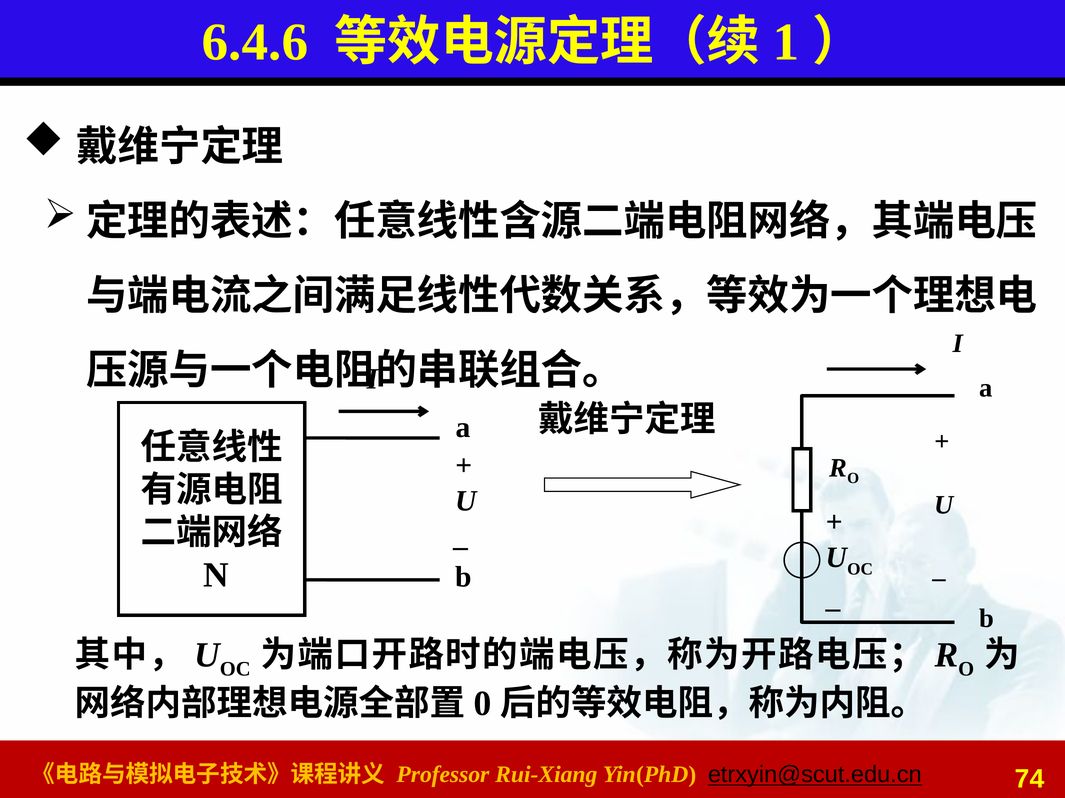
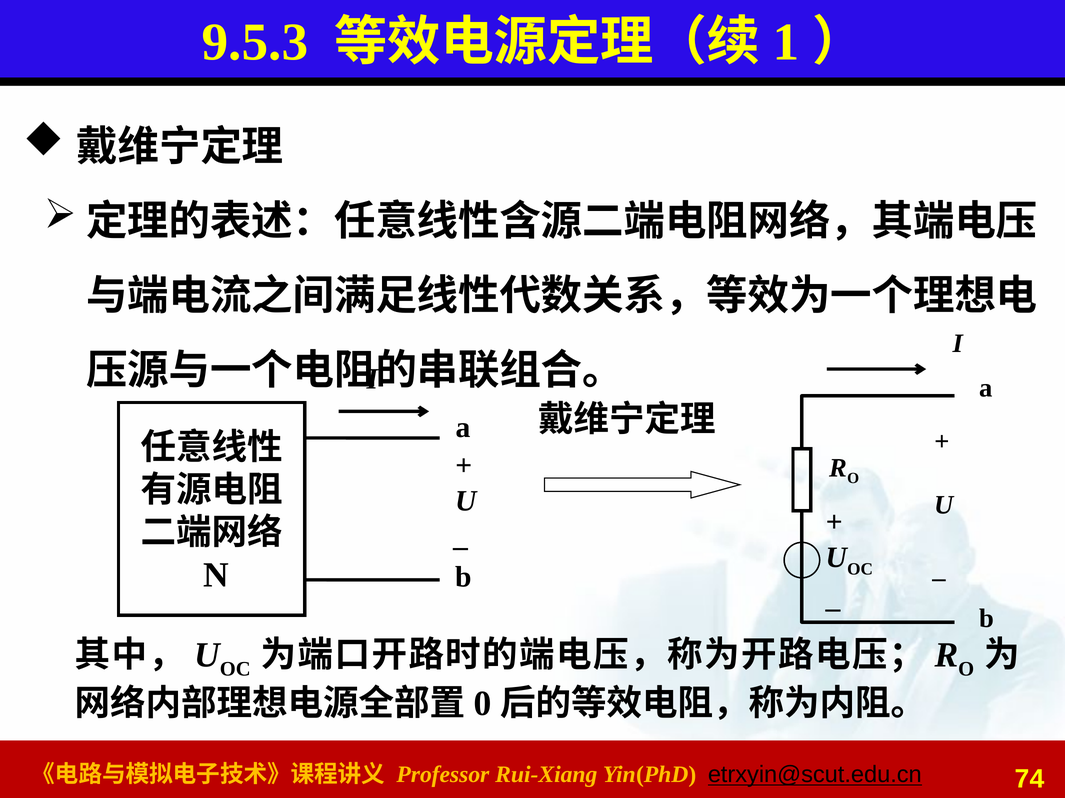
6.4.6: 6.4.6 -> 9.5.3
